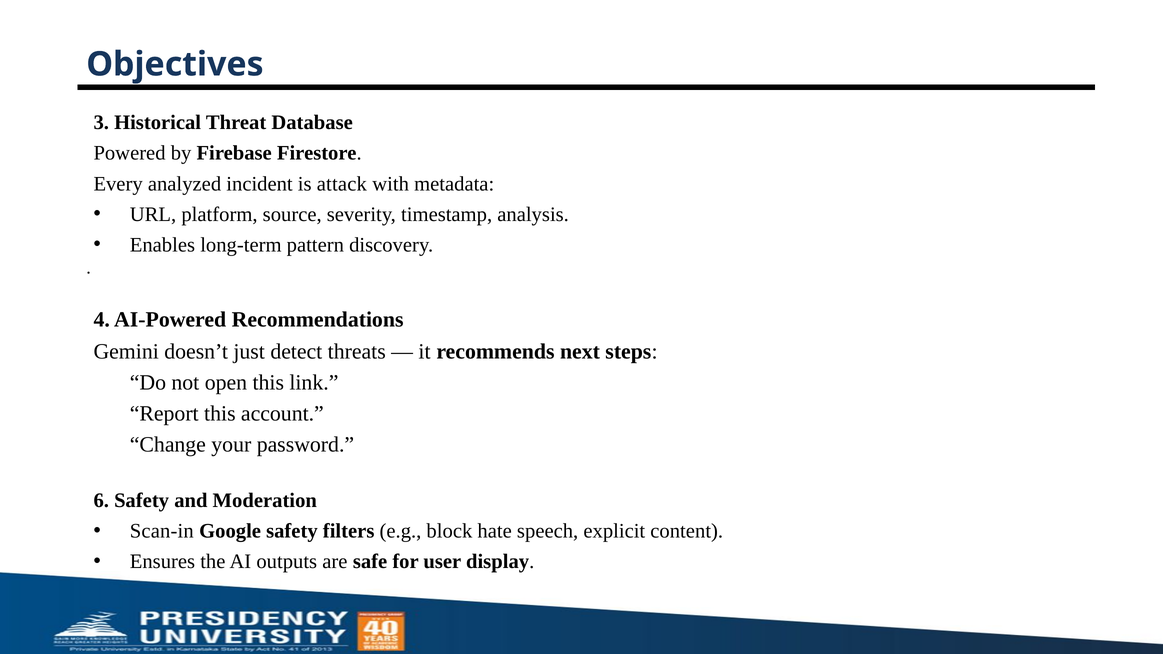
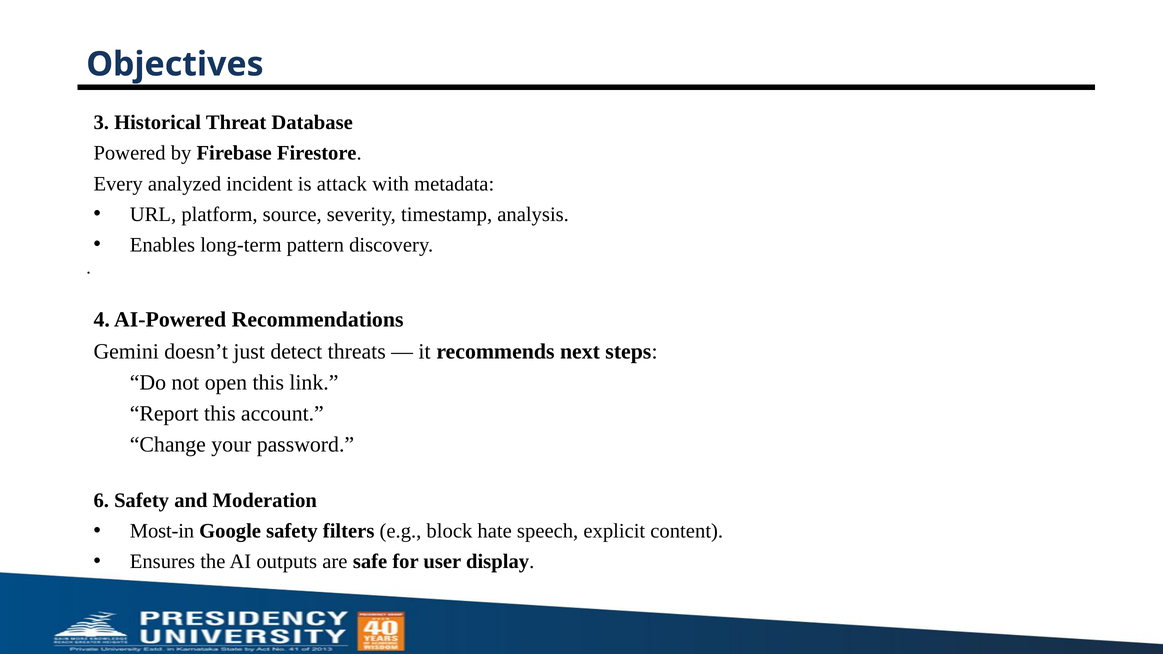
Scan-in: Scan-in -> Most-in
